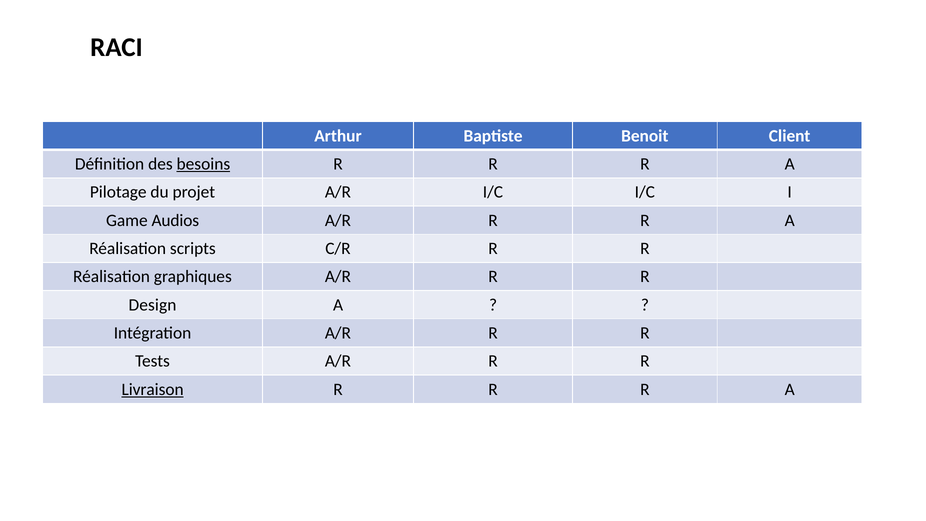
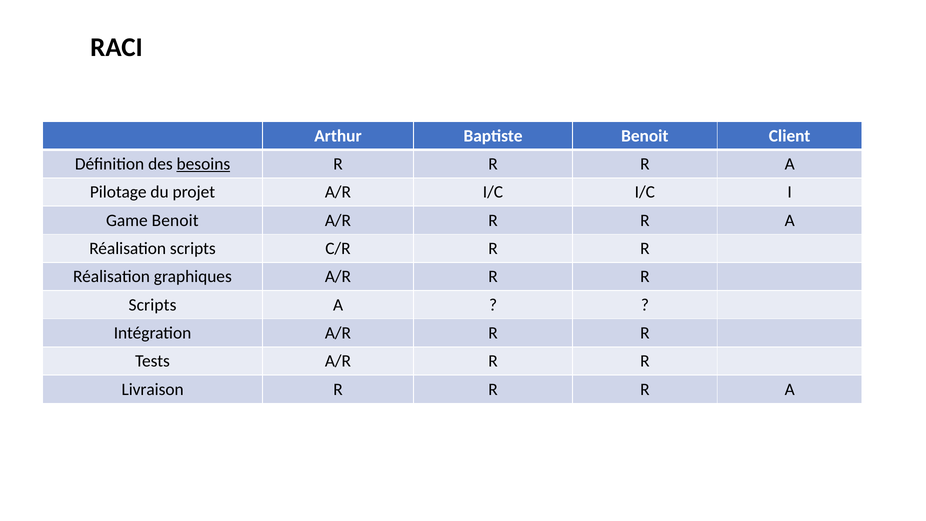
Game Audios: Audios -> Benoit
Design at (152, 305): Design -> Scripts
Livraison underline: present -> none
